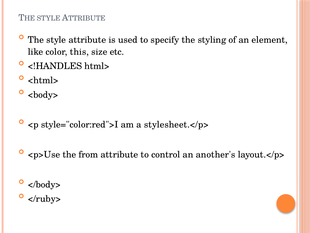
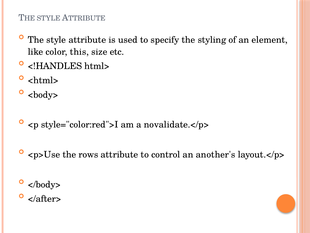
stylesheet.</p>: stylesheet.</p> -> novalidate.</p>
from: from -> rows
</ruby>: </ruby> -> </after>
